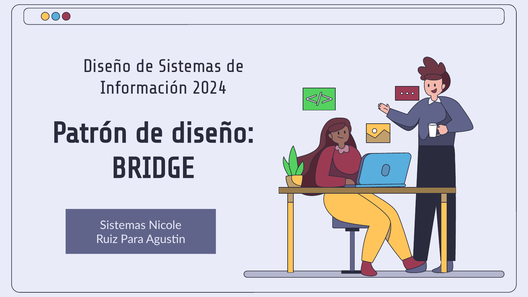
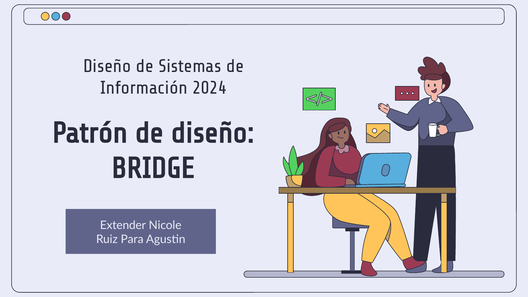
Sistemas at (123, 225): Sistemas -> Extender
